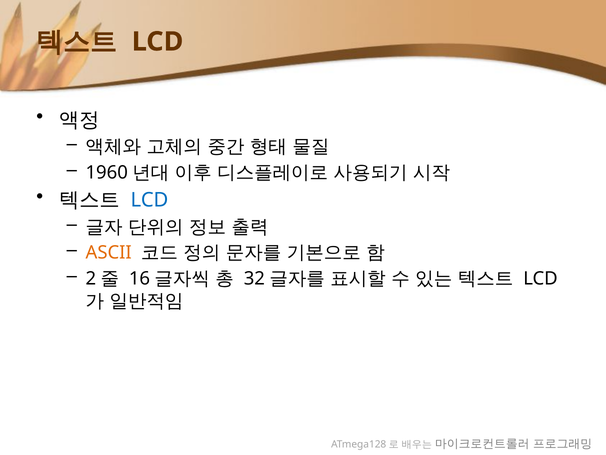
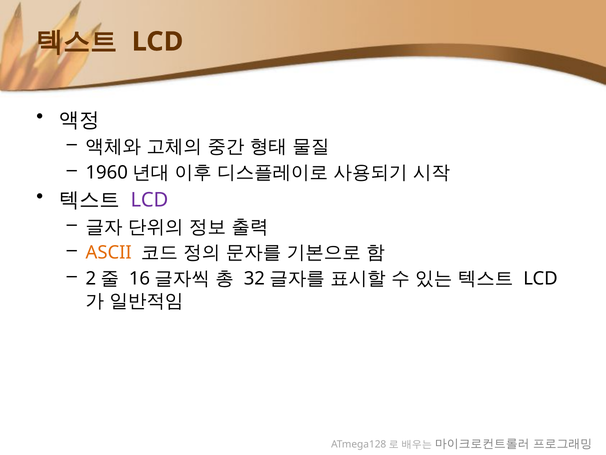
LCD at (149, 200) colour: blue -> purple
